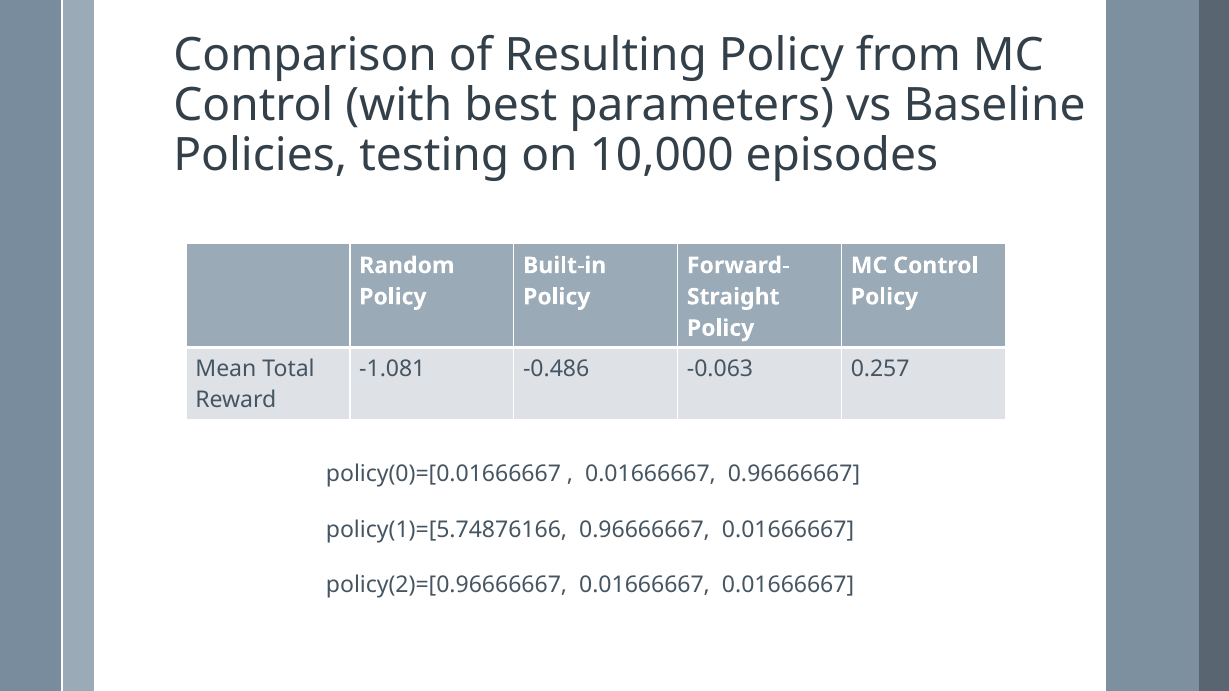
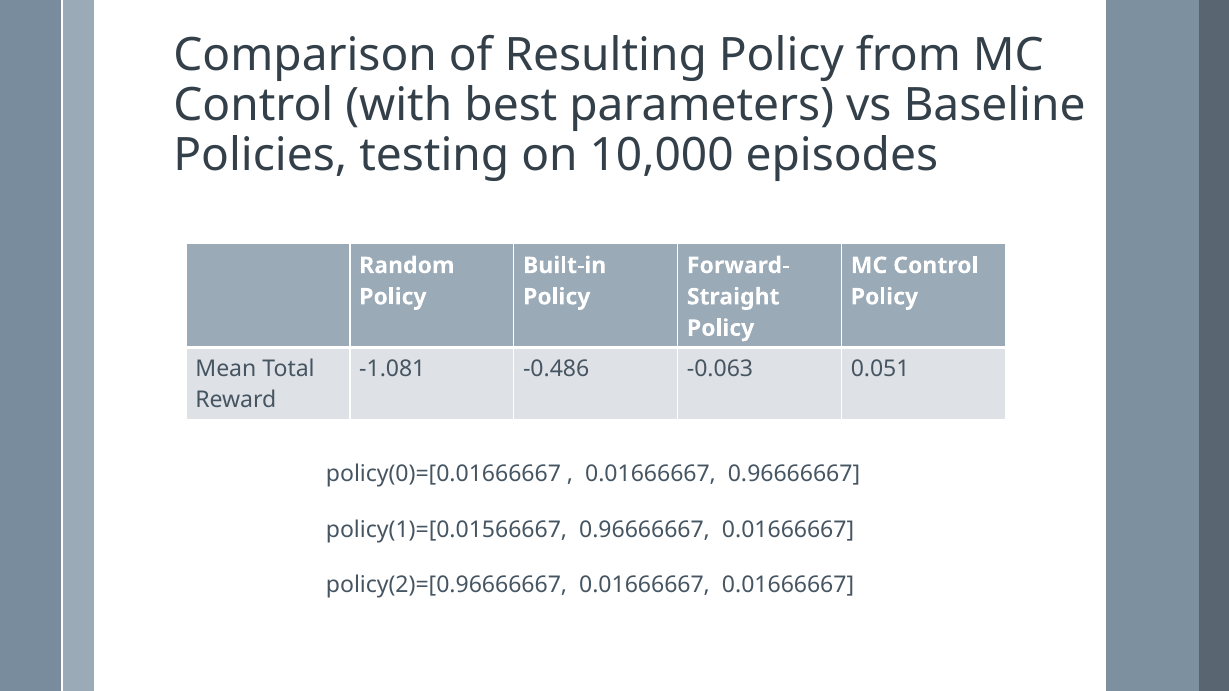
0.257: 0.257 -> 0.051
policy(1)=[5.74876166: policy(1)=[5.74876166 -> policy(1)=[0.01566667
